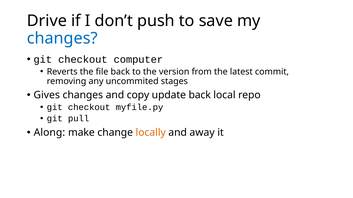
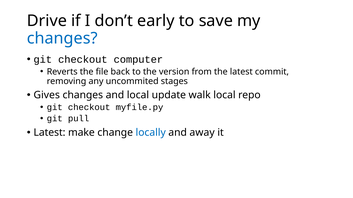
push: push -> early
and copy: copy -> local
update back: back -> walk
Along at (49, 133): Along -> Latest
locally colour: orange -> blue
